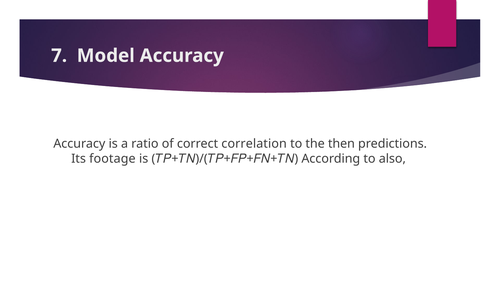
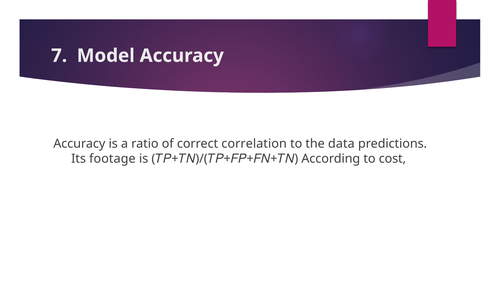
then: then -> data
also: also -> cost
